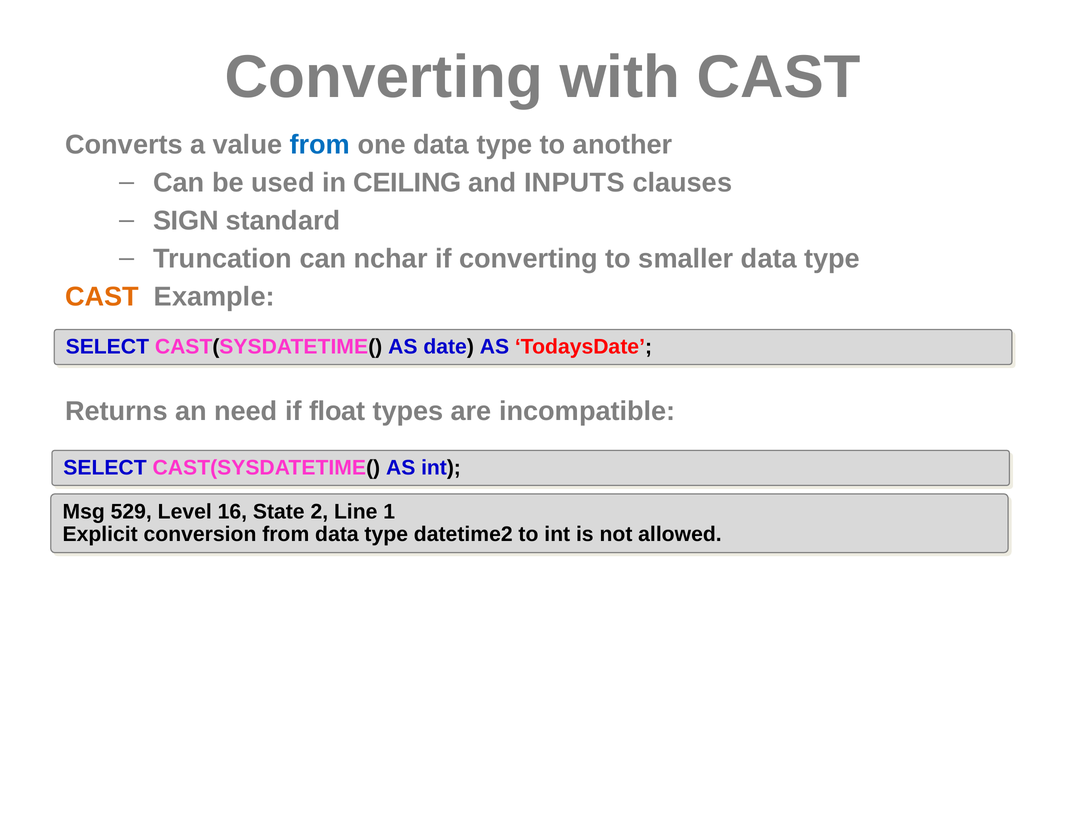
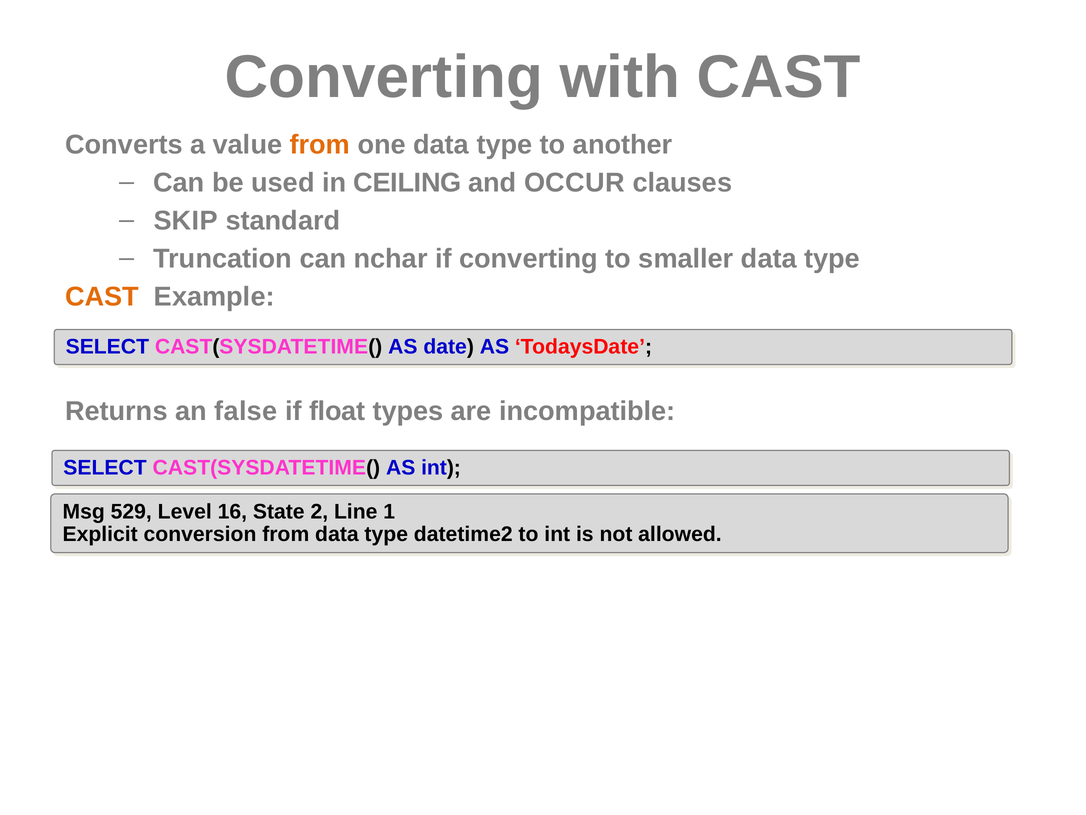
from at (320, 145) colour: blue -> orange
INPUTS: INPUTS -> OCCUR
SIGN: SIGN -> SKIP
need: need -> false
